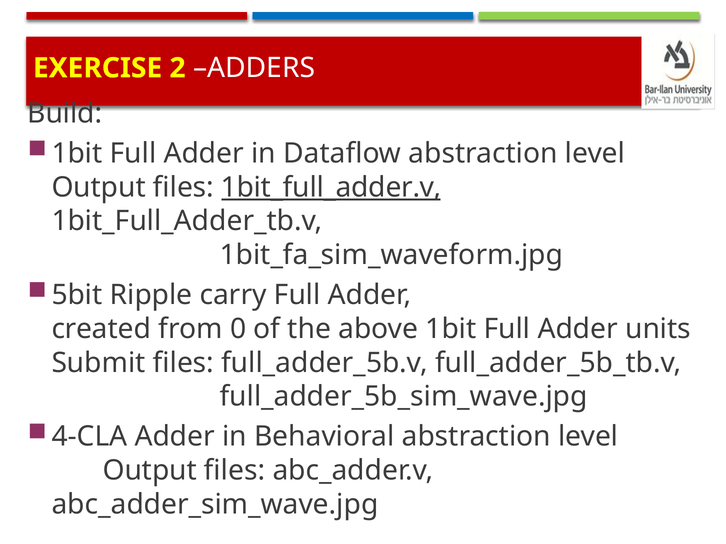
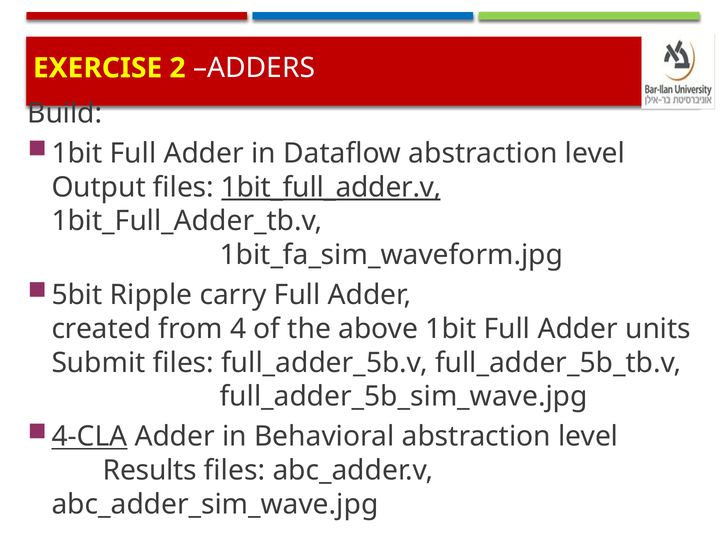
0: 0 -> 4
4-CLA underline: none -> present
Output at (150, 471): Output -> Results
